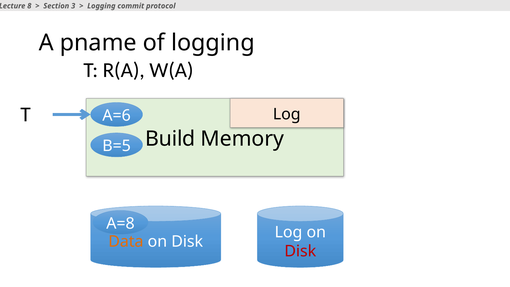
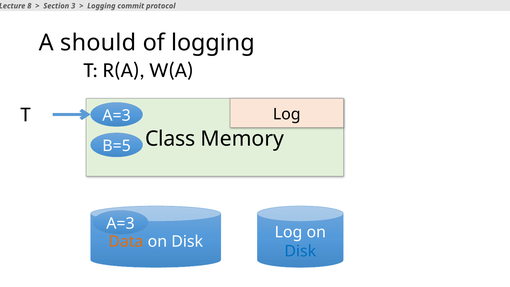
pname: pname -> should
T A=6: A=6 -> A=3
Build: Build -> Class
A=8 at (120, 223): A=8 -> A=3
Disk at (300, 251) colour: red -> blue
